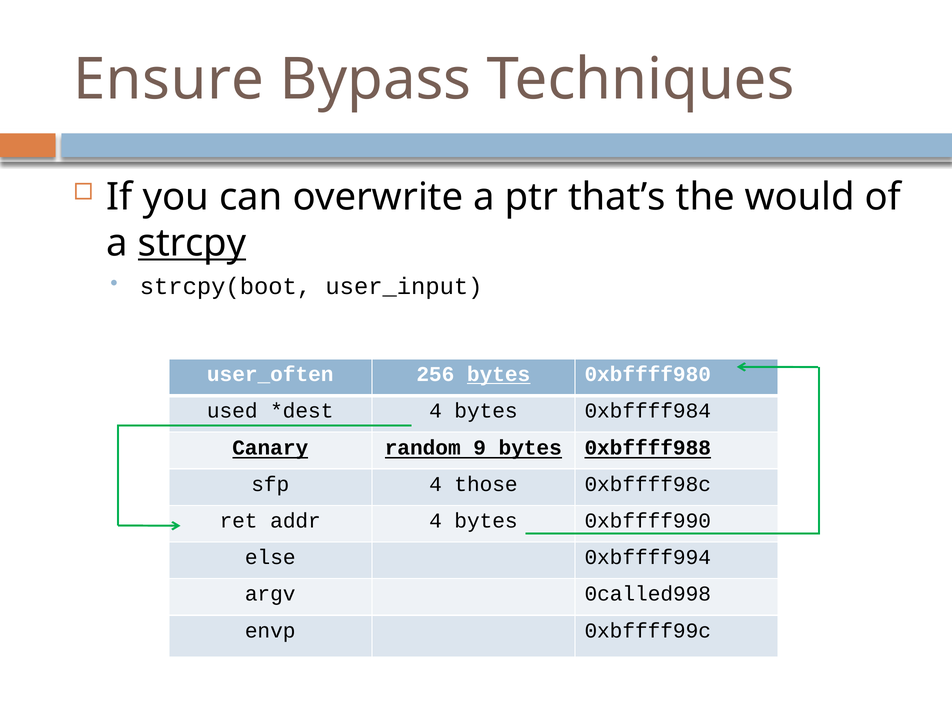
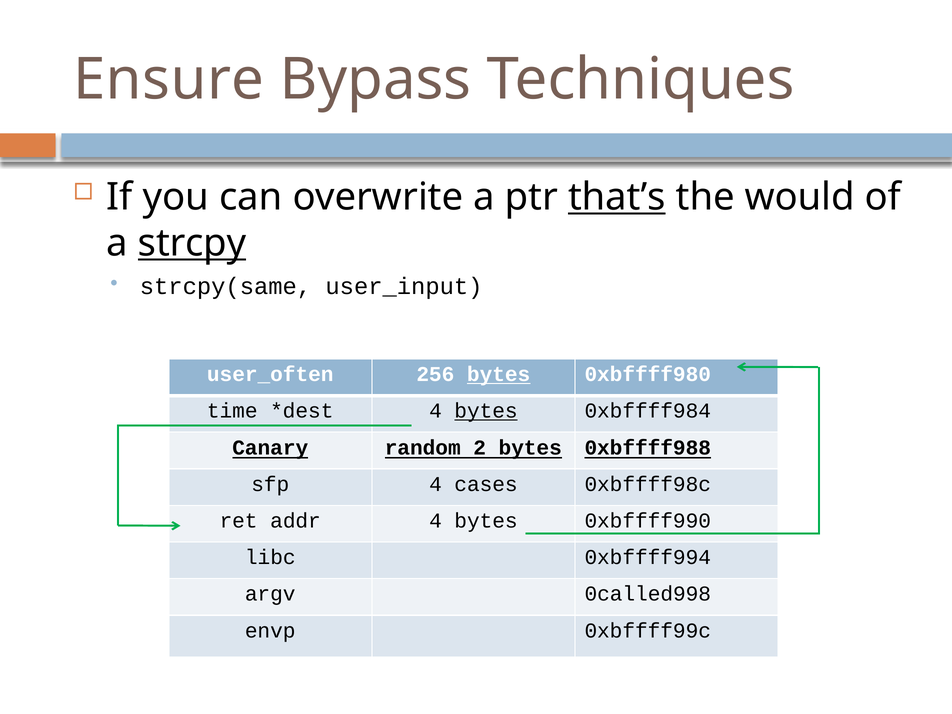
that’s underline: none -> present
strcpy(boot: strcpy(boot -> strcpy(same
used: used -> time
bytes at (486, 411) underline: none -> present
9: 9 -> 2
those: those -> cases
else: else -> libc
